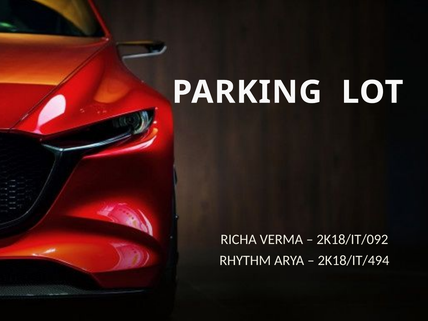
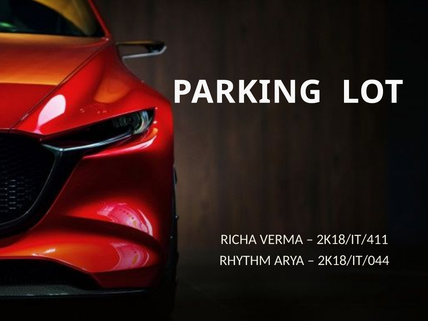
2K18/IT/092: 2K18/IT/092 -> 2K18/IT/411
2K18/IT/494: 2K18/IT/494 -> 2K18/IT/044
